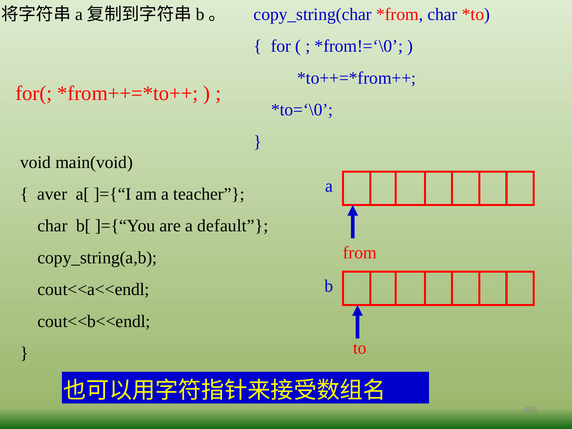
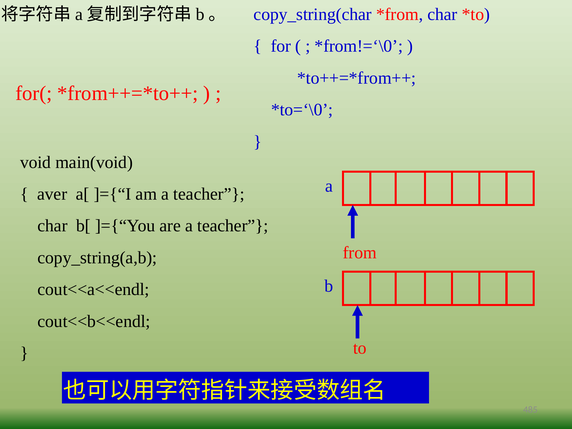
are a default: default -> teacher
